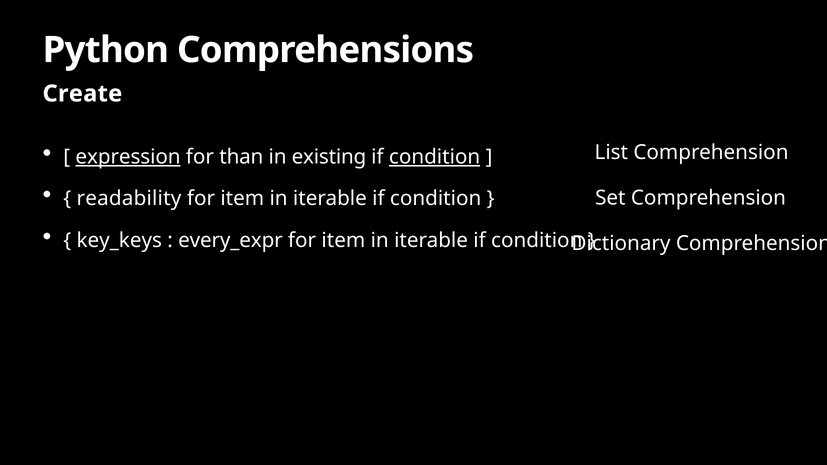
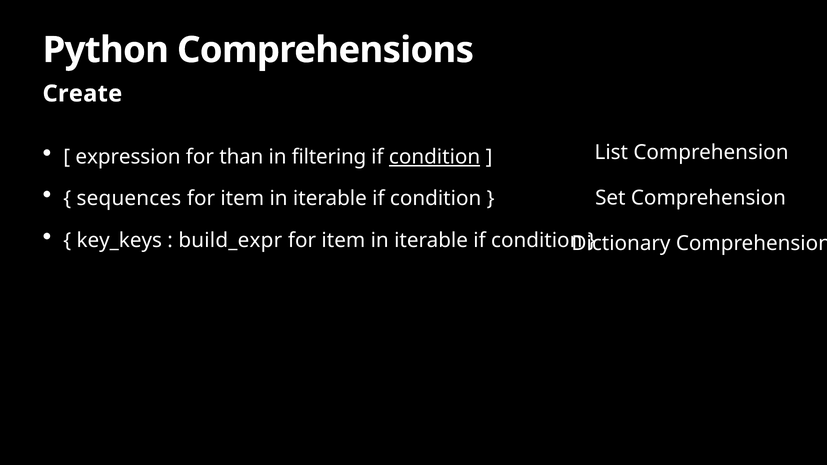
expression underline: present -> none
existing: existing -> filtering
readability: readability -> sequences
every_expr: every_expr -> build_expr
